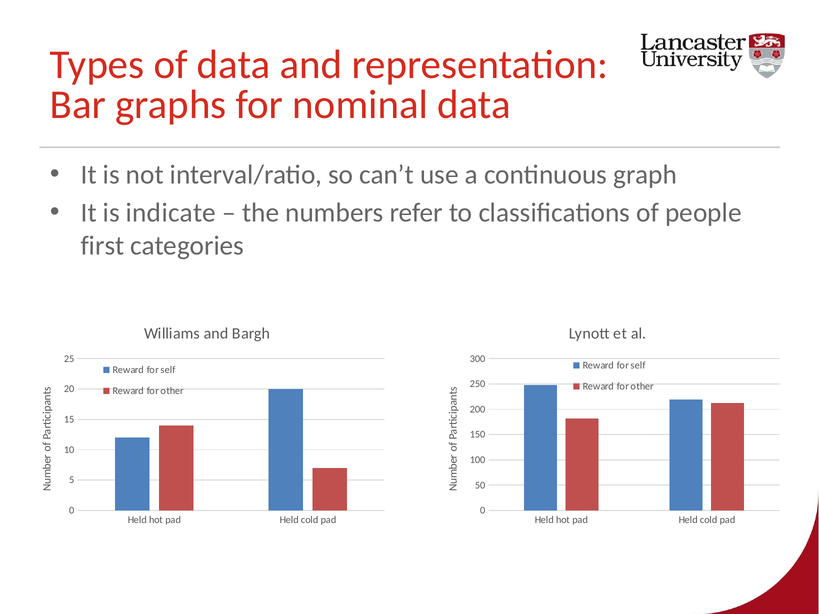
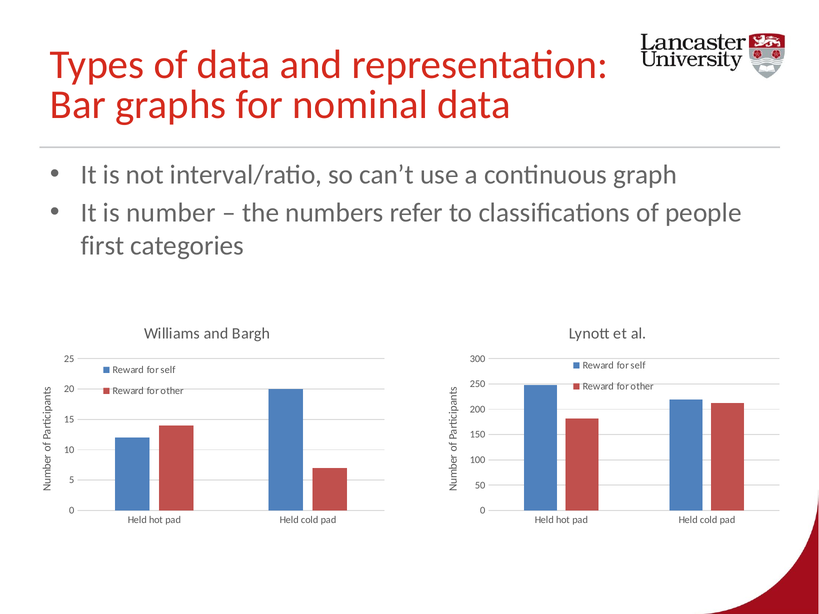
indicate: indicate -> number
